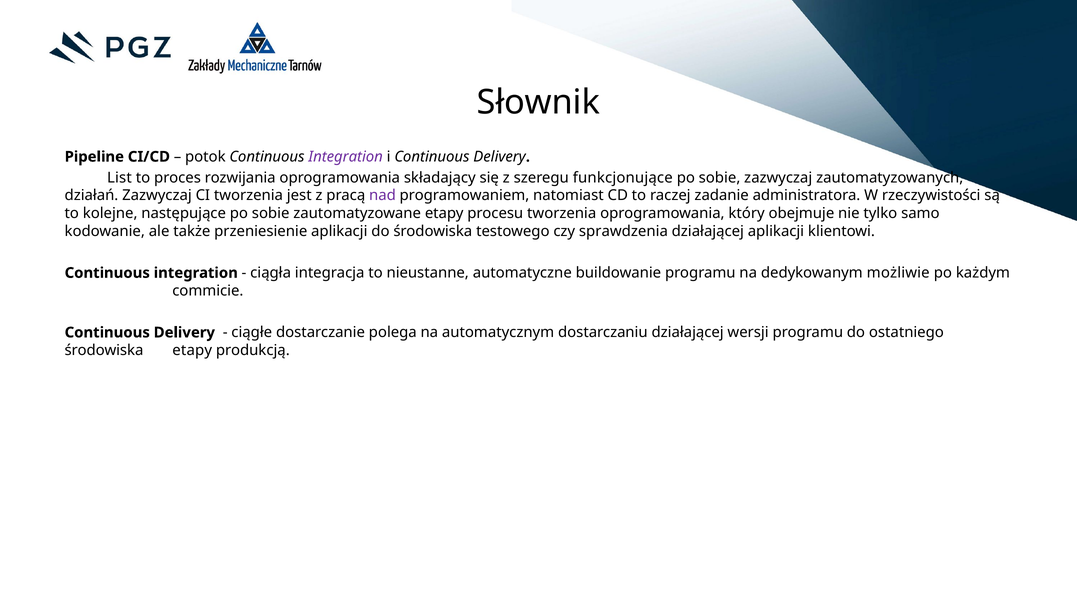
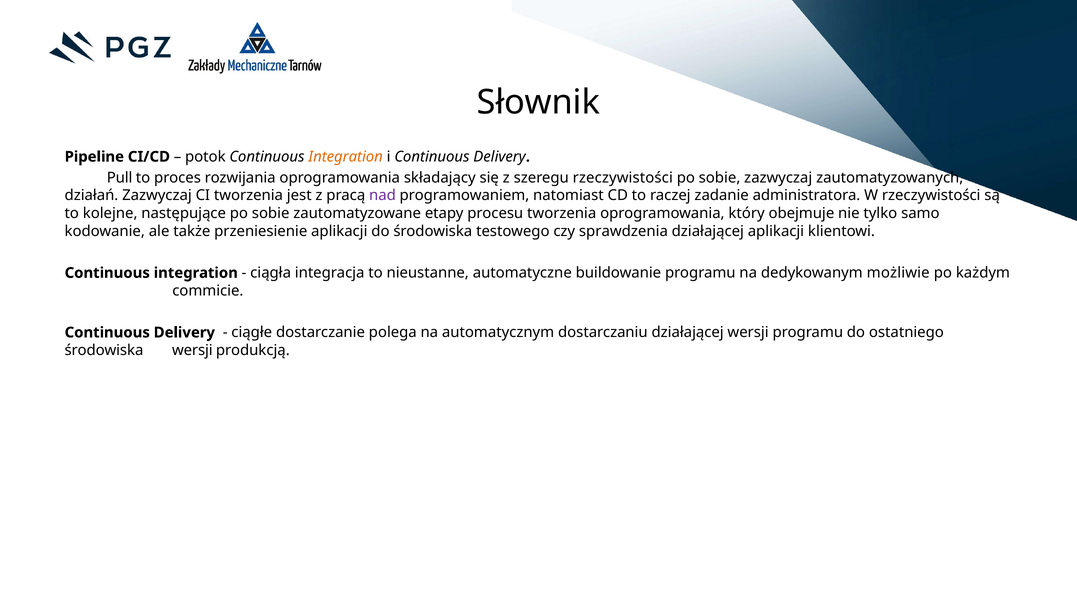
Integration at (346, 157) colour: purple -> orange
List: List -> Pull
szeregu funkcjonujące: funkcjonujące -> rzeczywistości
środowiska etapy: etapy -> wersji
